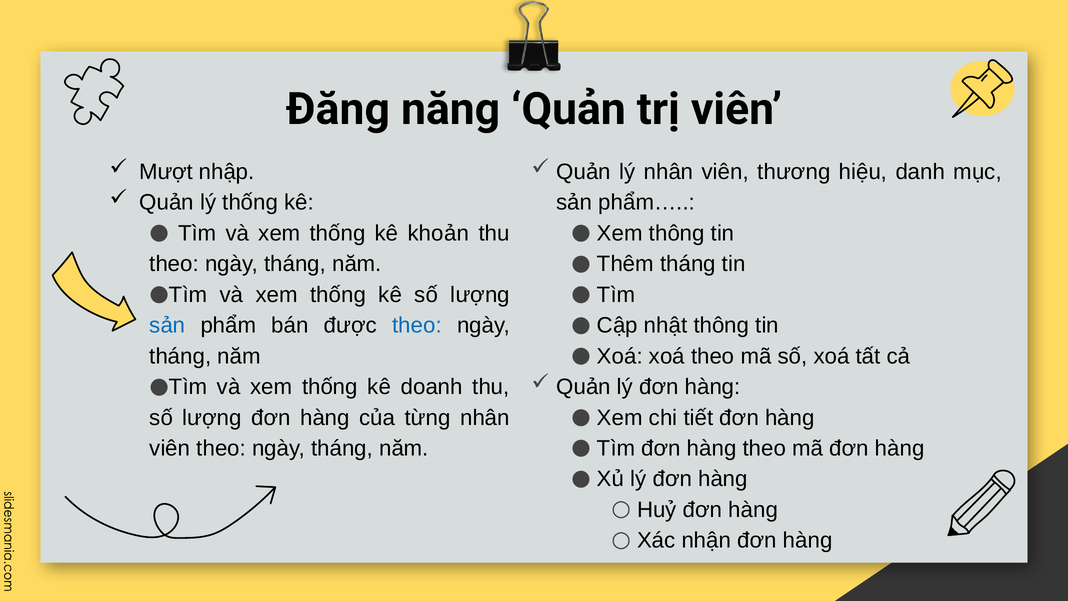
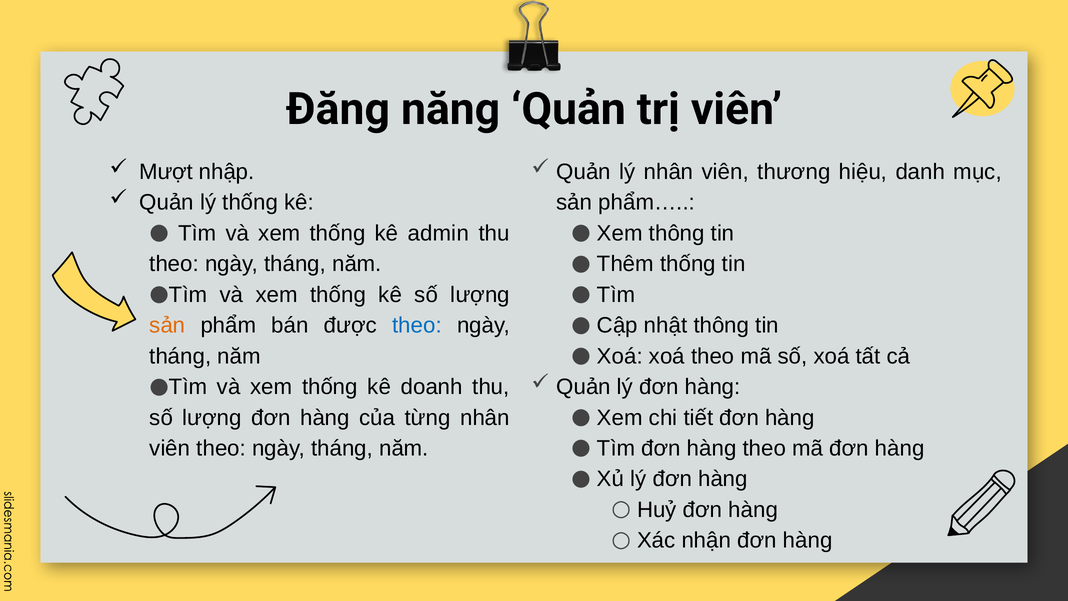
khoản: khoản -> admin
Thêm tháng: tháng -> thống
sản at (167, 325) colour: blue -> orange
